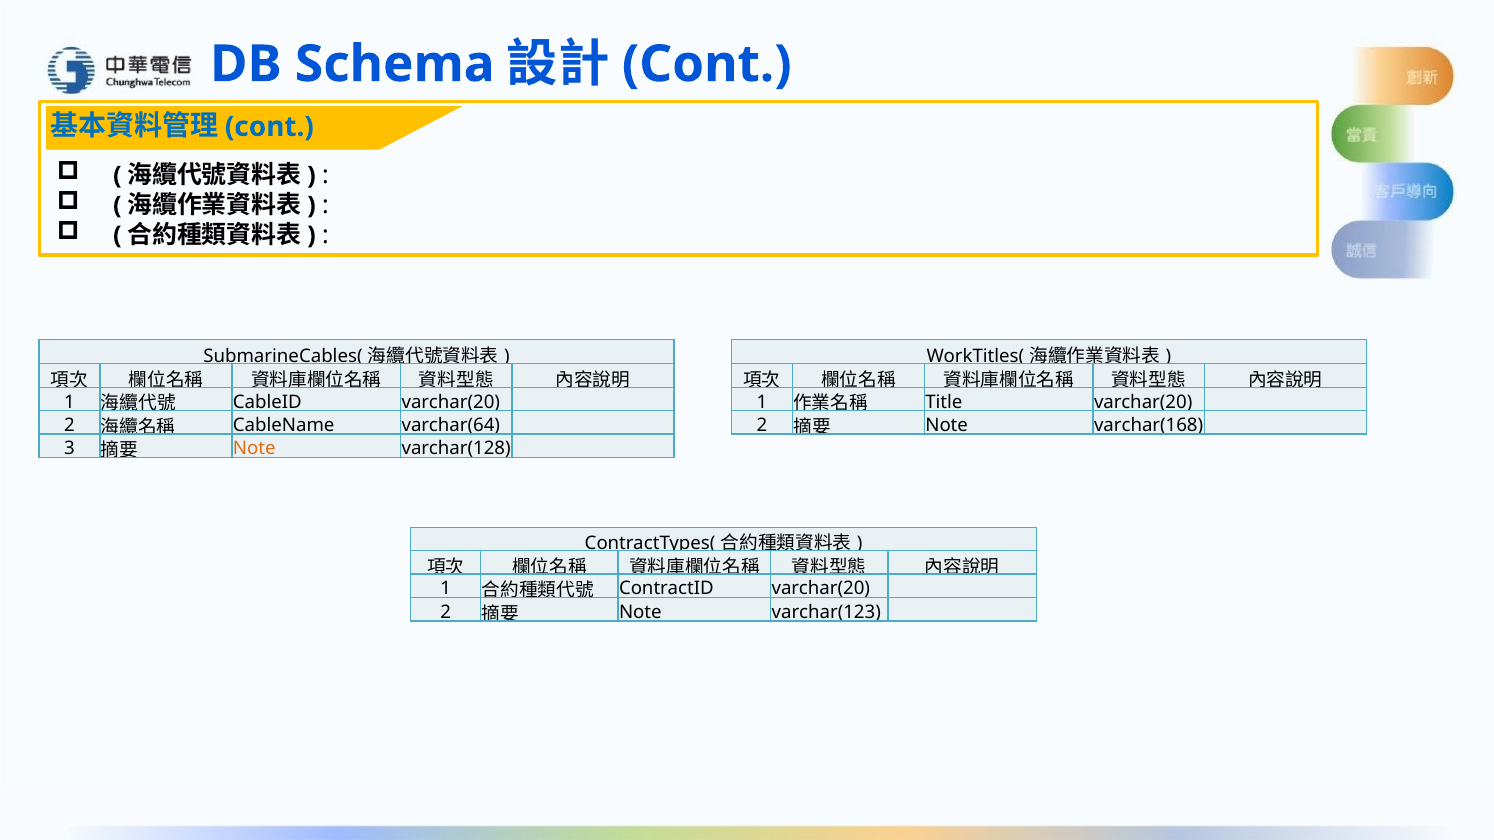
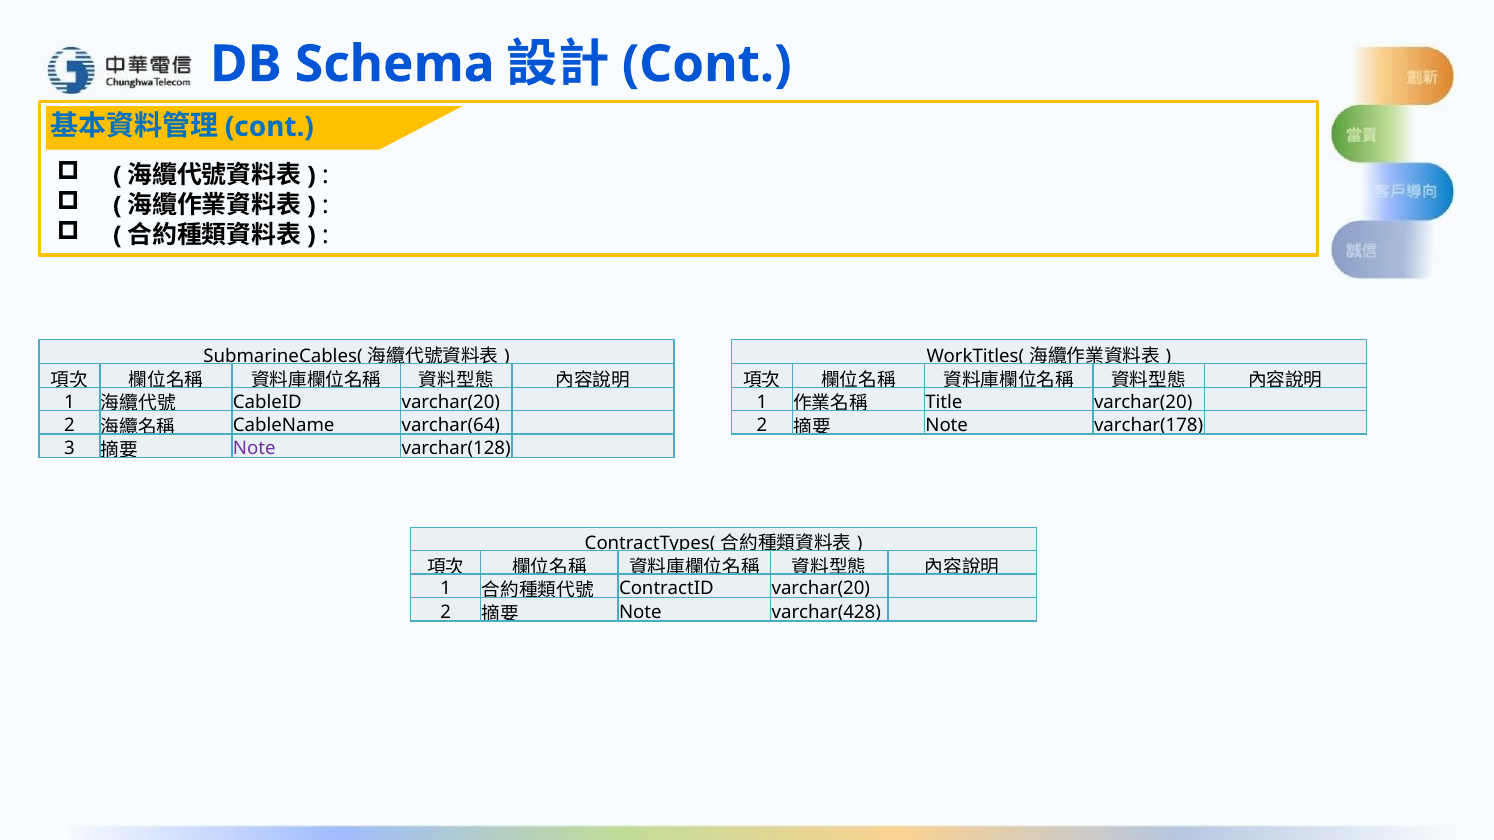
varchar(168: varchar(168 -> varchar(178
Note at (254, 449) colour: orange -> purple
varchar(123: varchar(123 -> varchar(428
